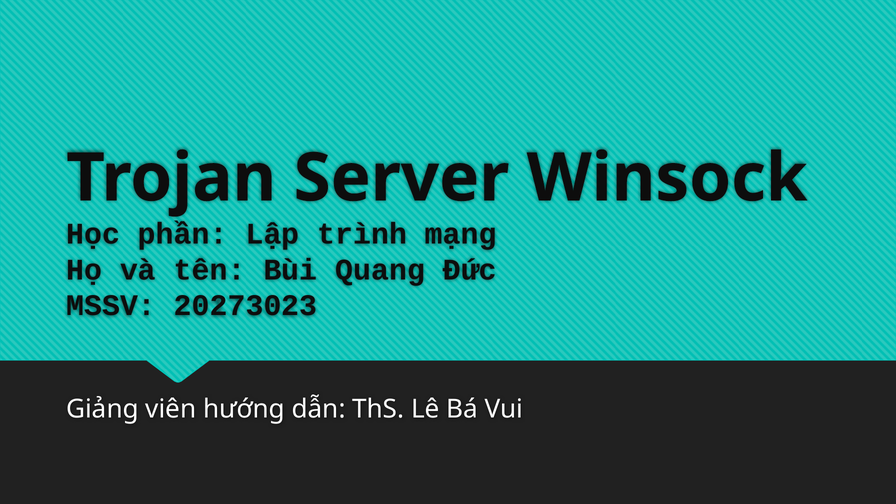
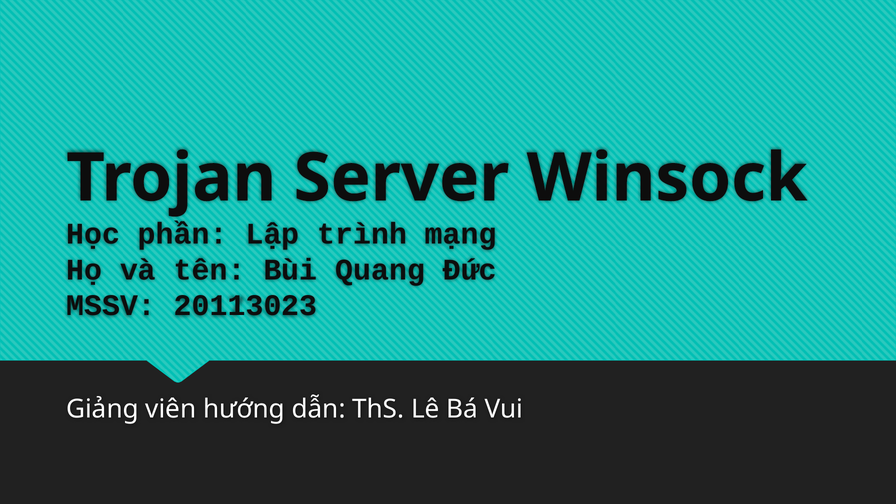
20273023: 20273023 -> 20113023
